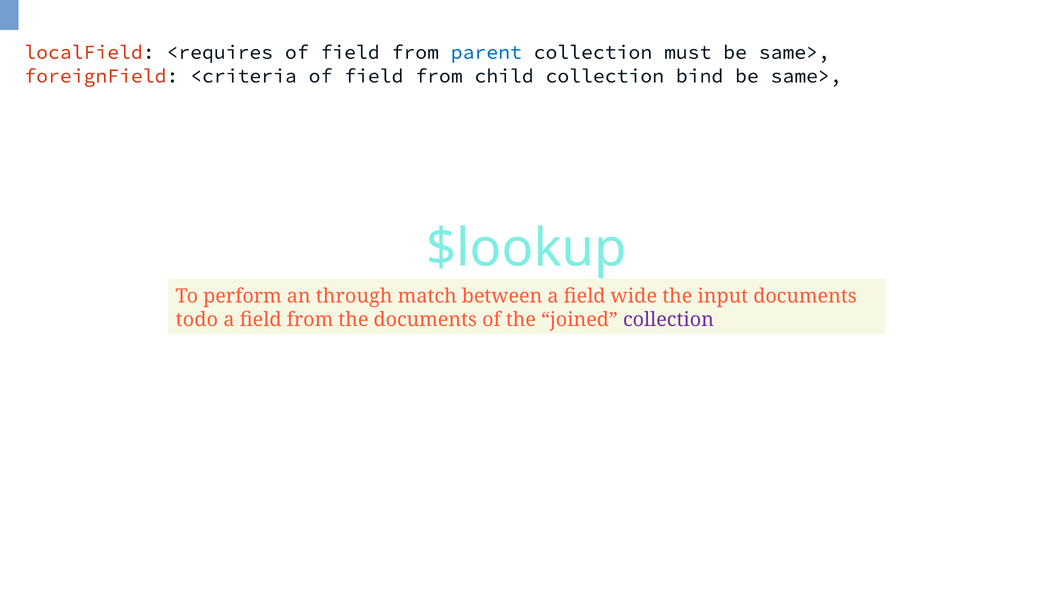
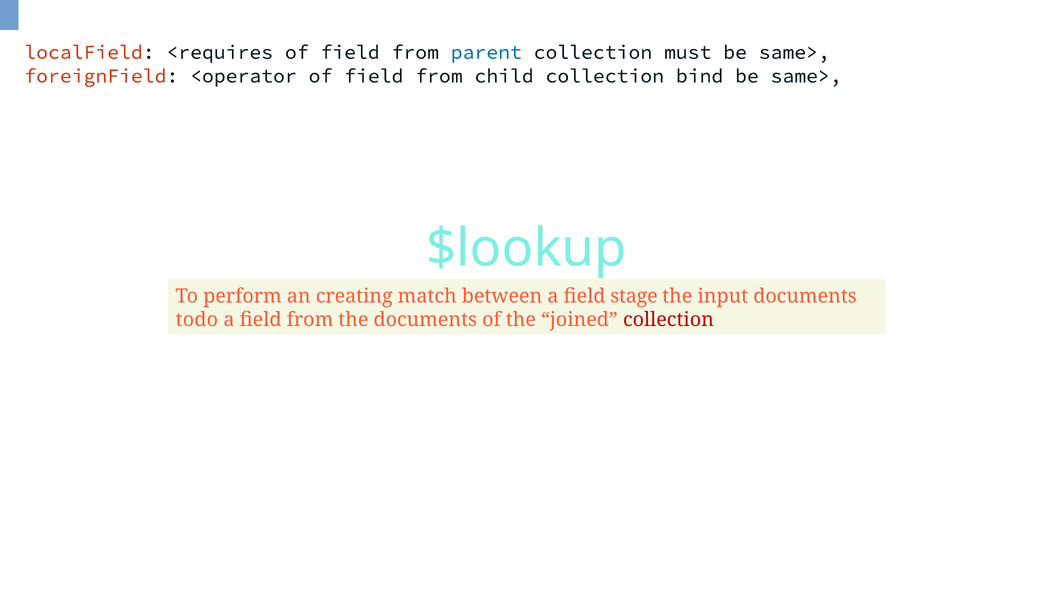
<criteria: <criteria -> <operator
through: through -> creating
wide: wide -> stage
collection at (668, 319) colour: purple -> red
